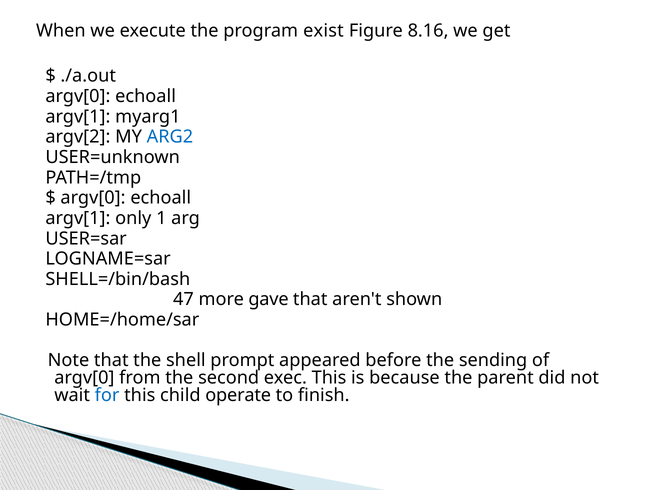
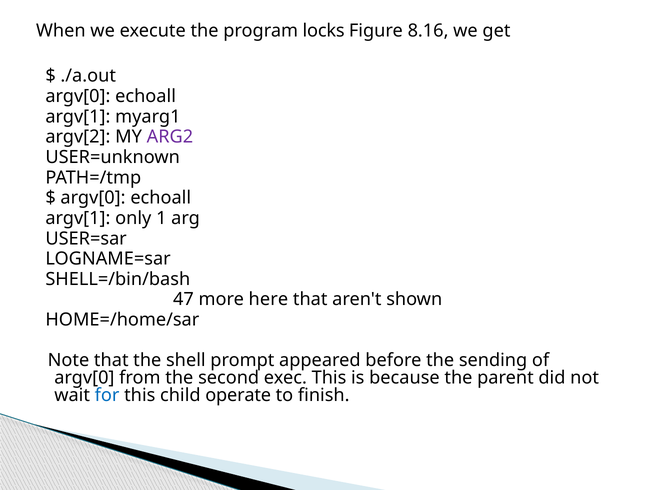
exist: exist -> locks
ARG2 colour: blue -> purple
gave: gave -> here
